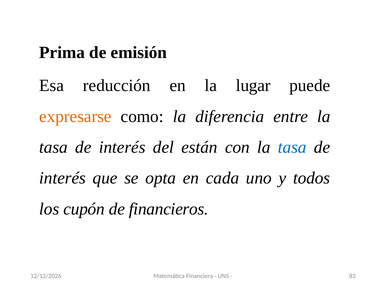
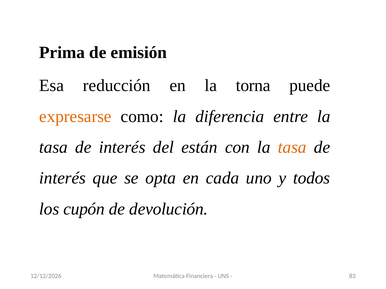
lugar: lugar -> torna
tasa at (292, 147) colour: blue -> orange
financieros: financieros -> devolución
